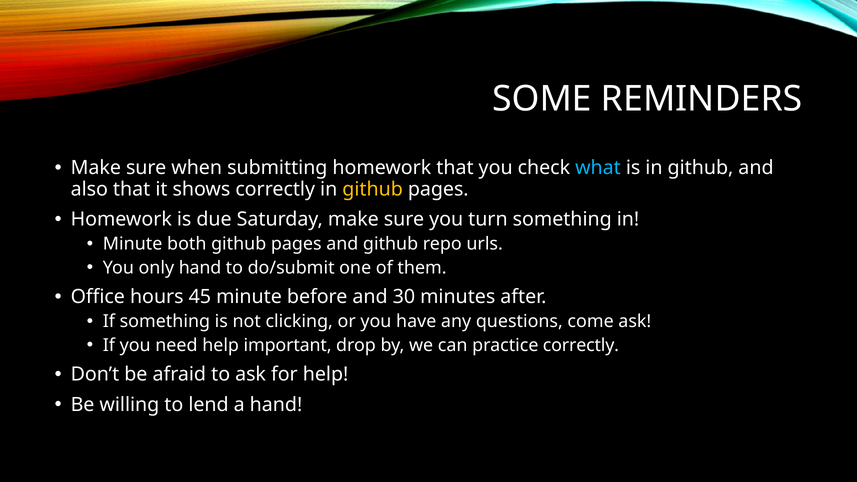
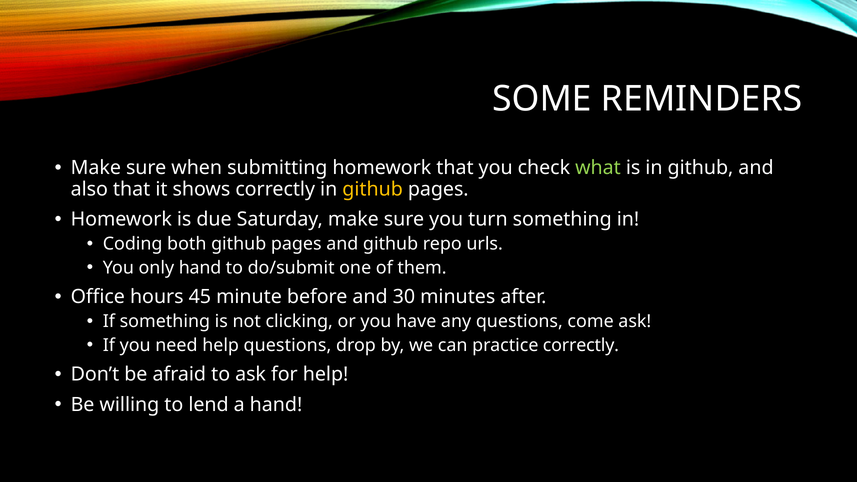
what colour: light blue -> light green
Minute at (133, 244): Minute -> Coding
help important: important -> questions
